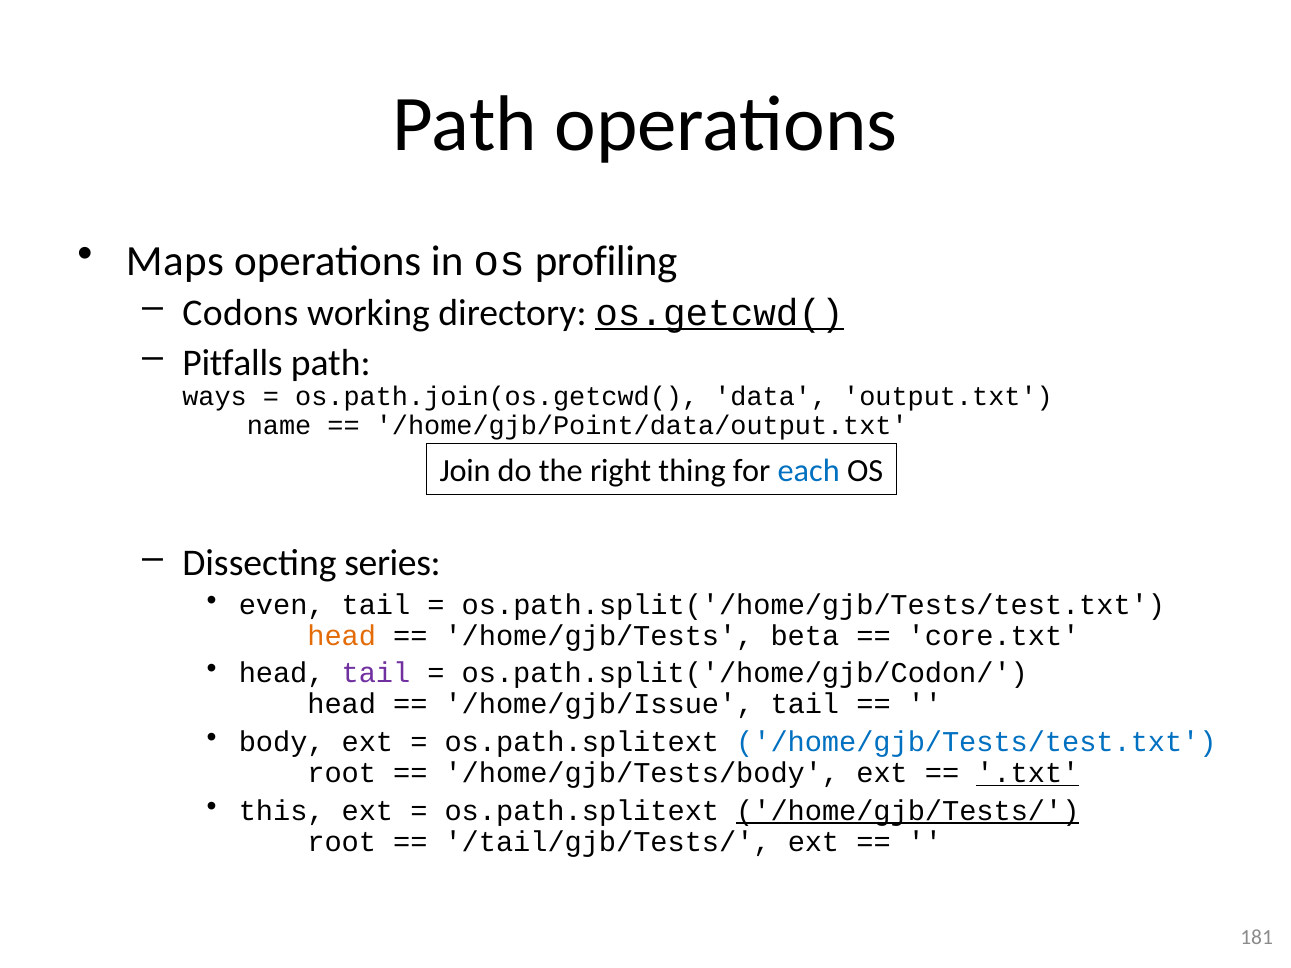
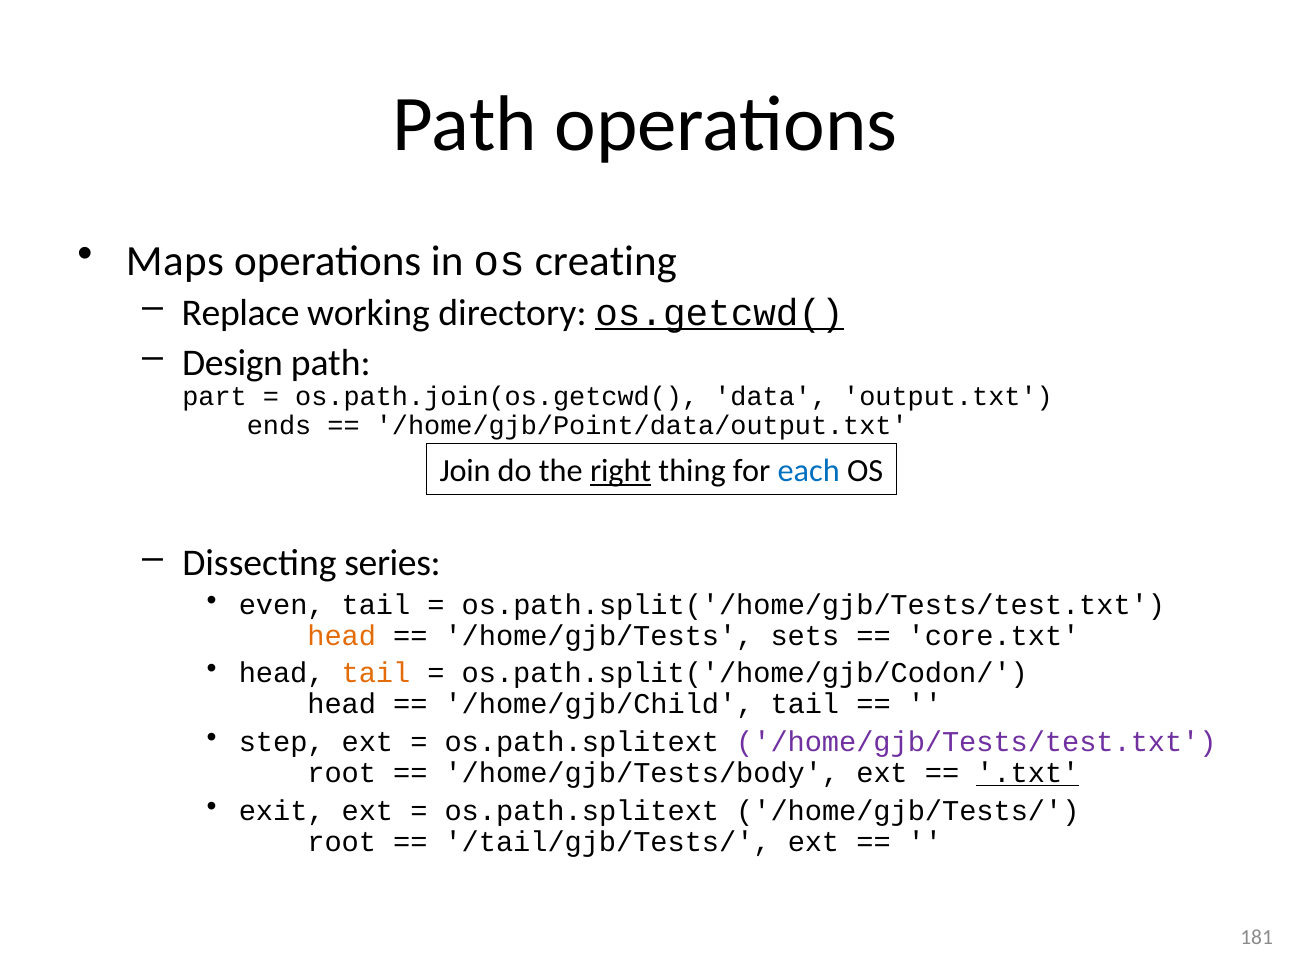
profiling: profiling -> creating
Codons: Codons -> Replace
Pitfalls: Pitfalls -> Design
ways: ways -> part
name: name -> ends
right underline: none -> present
beta: beta -> sets
tail at (376, 674) colour: purple -> orange
/home/gjb/Issue: /home/gjb/Issue -> /home/gjb/Child
body: body -> step
/home/gjb/Tests/test.txt colour: blue -> purple
this: this -> exit
/home/gjb/Tests/ underline: present -> none
